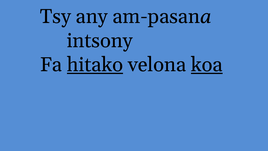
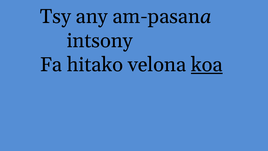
hitako underline: present -> none
